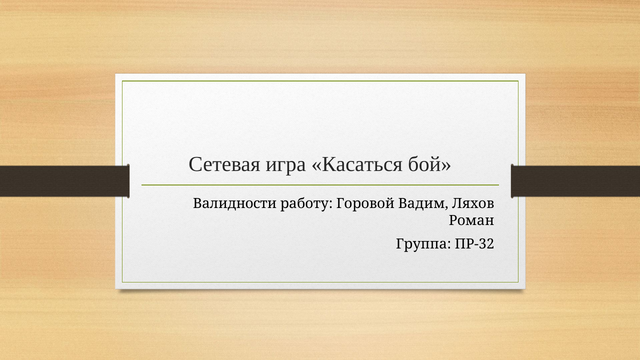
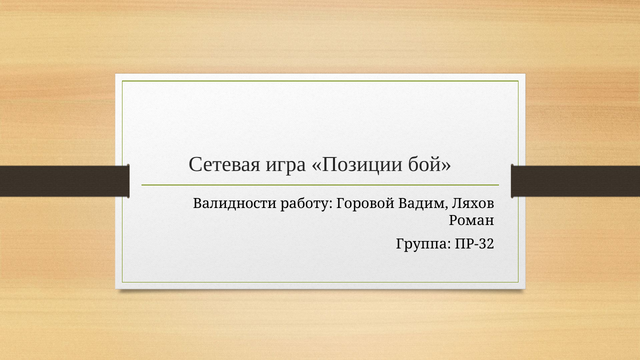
Касаться: Касаться -> Позиции
